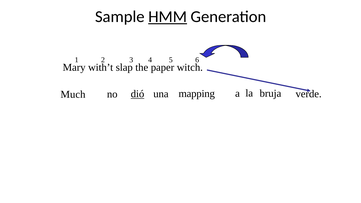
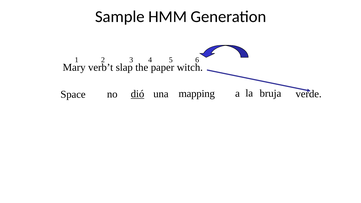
HMM underline: present -> none
with’t: with’t -> verb’t
Much: Much -> Space
